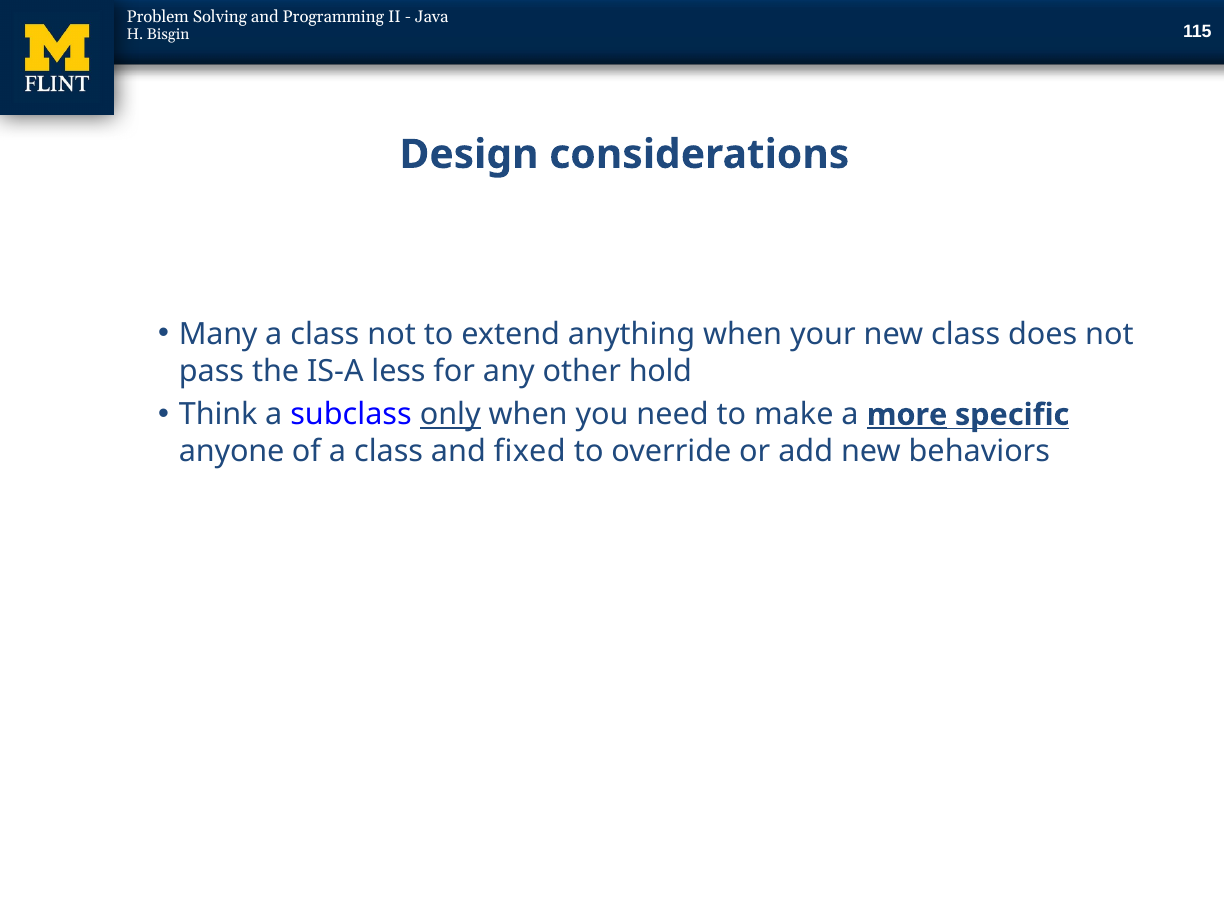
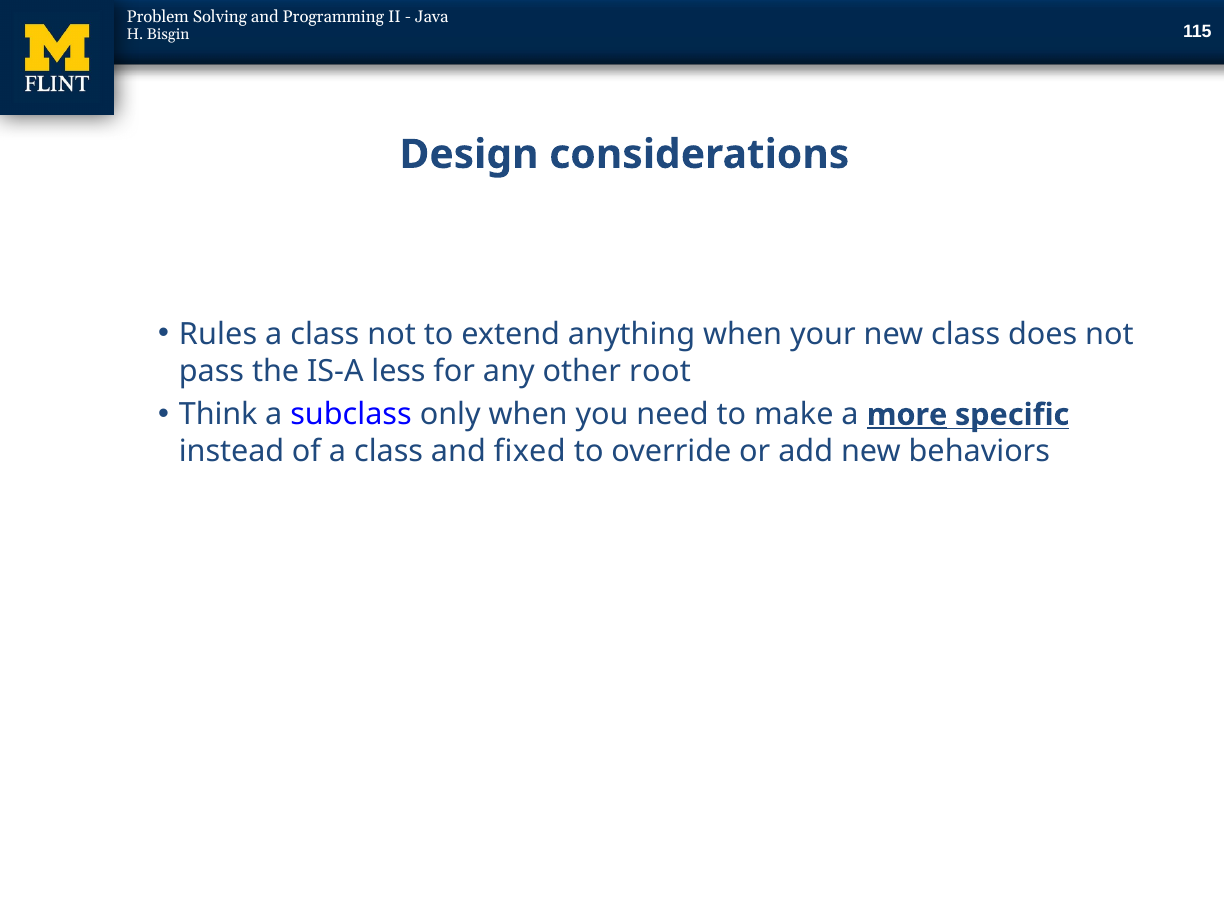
Many: Many -> Rules
hold: hold -> root
only underline: present -> none
anyone: anyone -> instead
